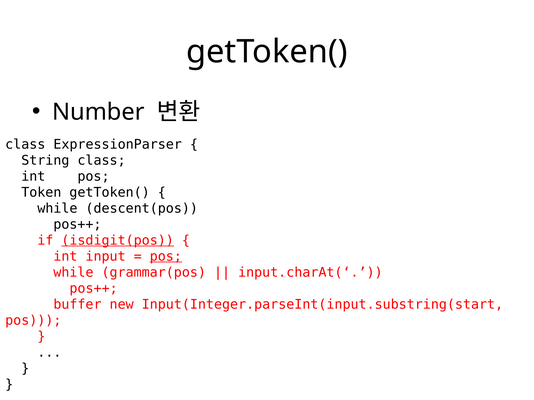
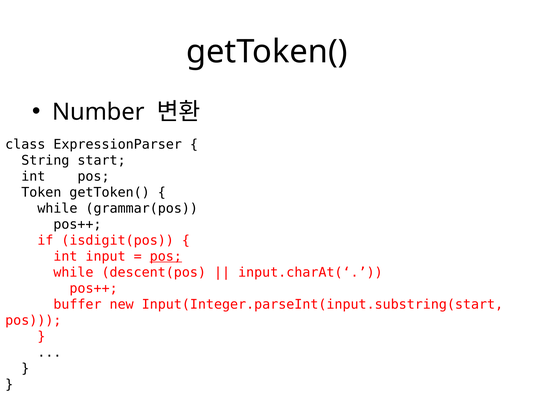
String class: class -> start
descent(pos: descent(pos -> grammar(pos
isdigit(pos underline: present -> none
grammar(pos: grammar(pos -> descent(pos
